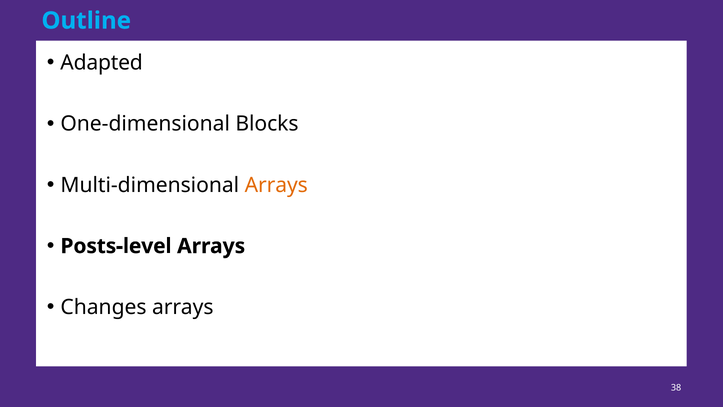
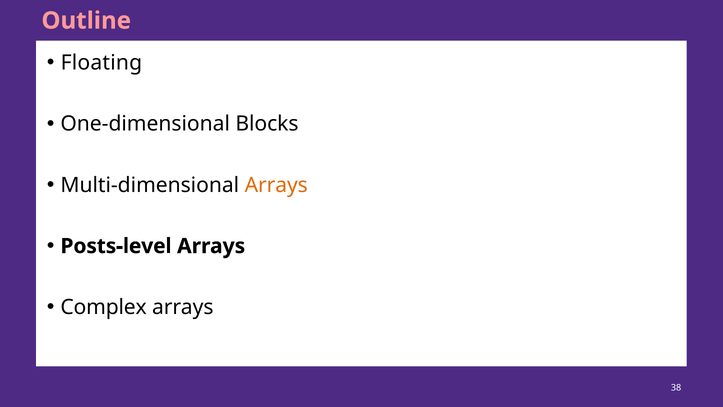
Outline colour: light blue -> pink
Adapted: Adapted -> Floating
Changes: Changes -> Complex
